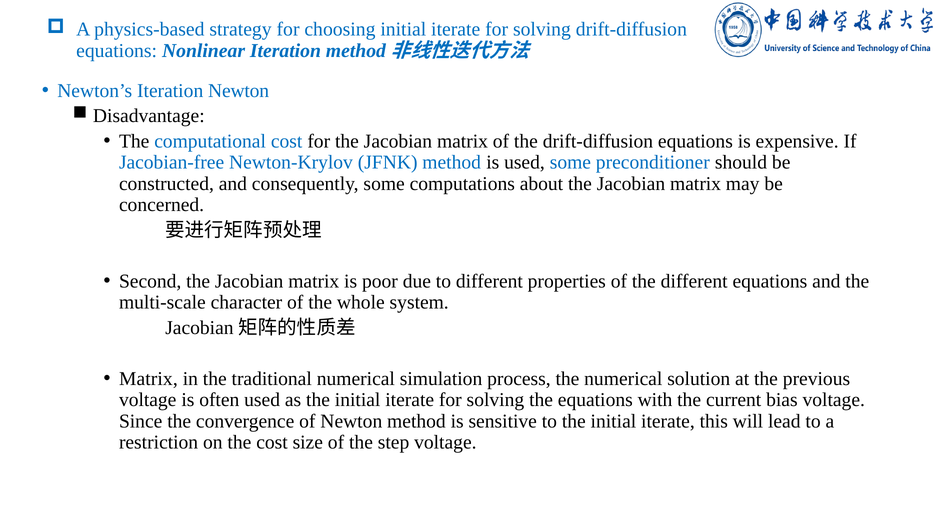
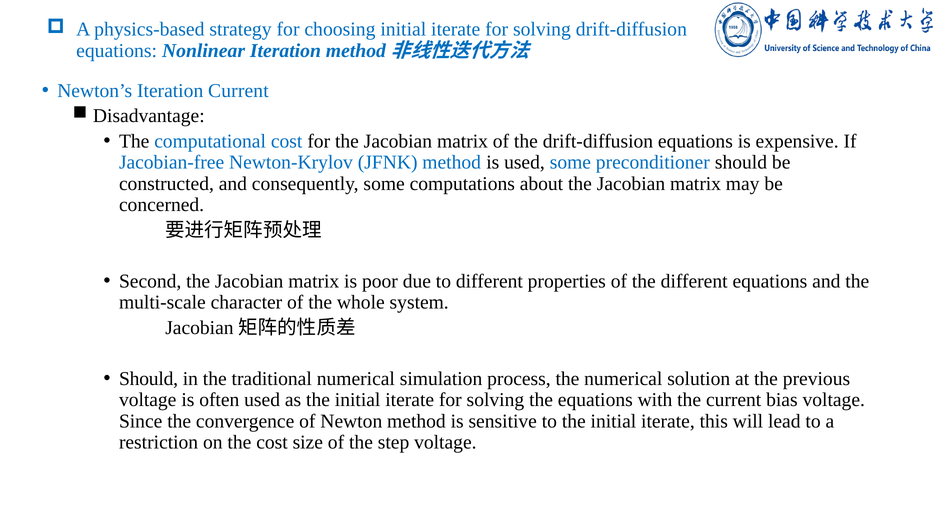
Iteration Newton: Newton -> Current
Matrix at (148, 378): Matrix -> Should
